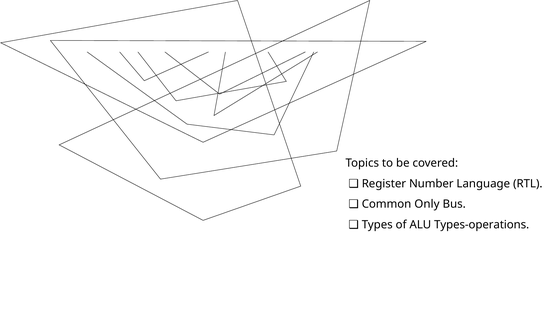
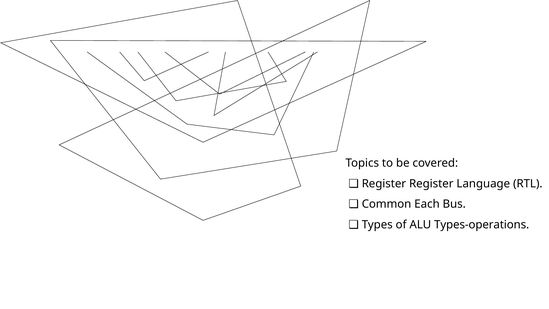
Register Number: Number -> Register
Only: Only -> Each
